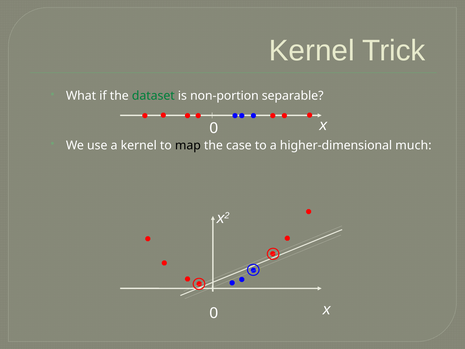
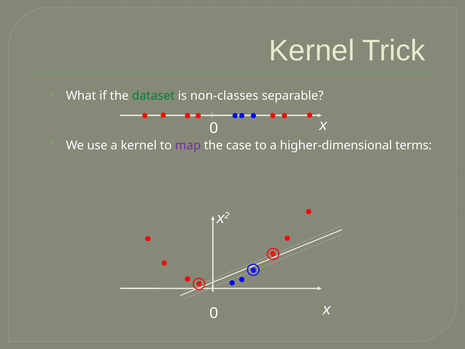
non-portion: non-portion -> non-classes
map colour: black -> purple
much: much -> terms
